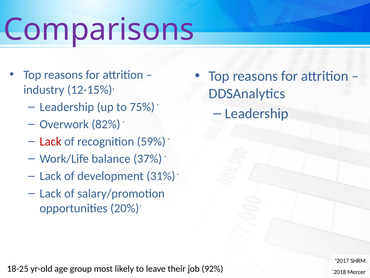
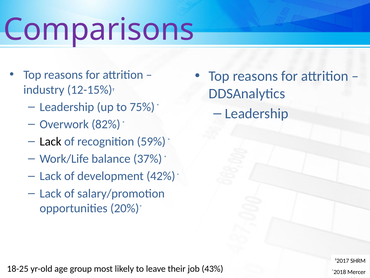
Lack at (51, 141) colour: red -> black
31%: 31% -> 42%
92%: 92% -> 43%
